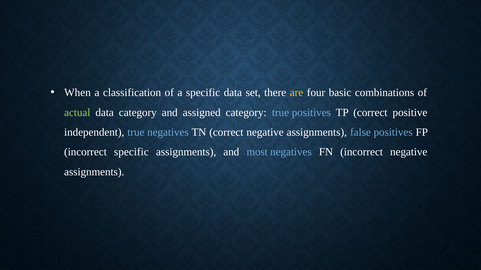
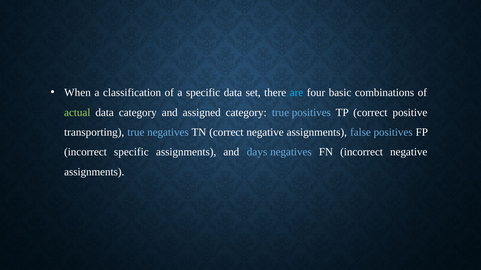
are colour: yellow -> light blue
independent: independent -> transporting
most: most -> days
